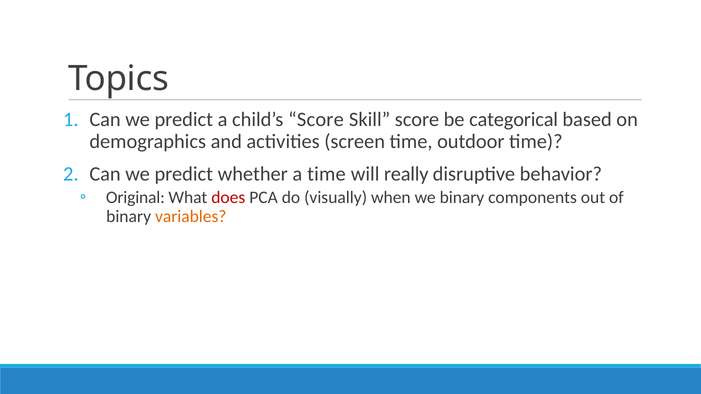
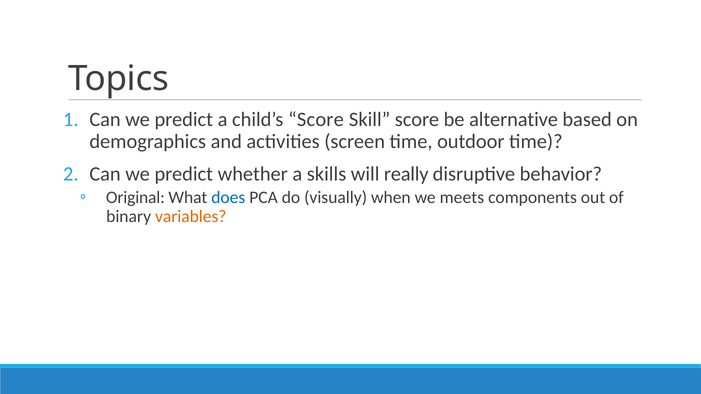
categorical: categorical -> alternative
a time: time -> skills
does colour: red -> blue
we binary: binary -> meets
